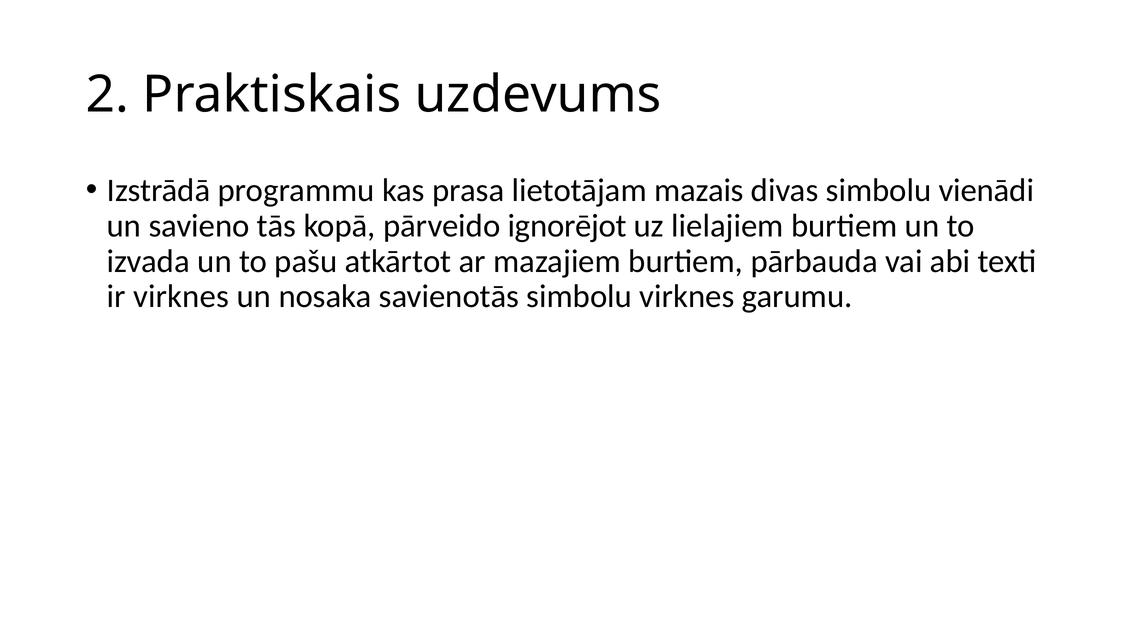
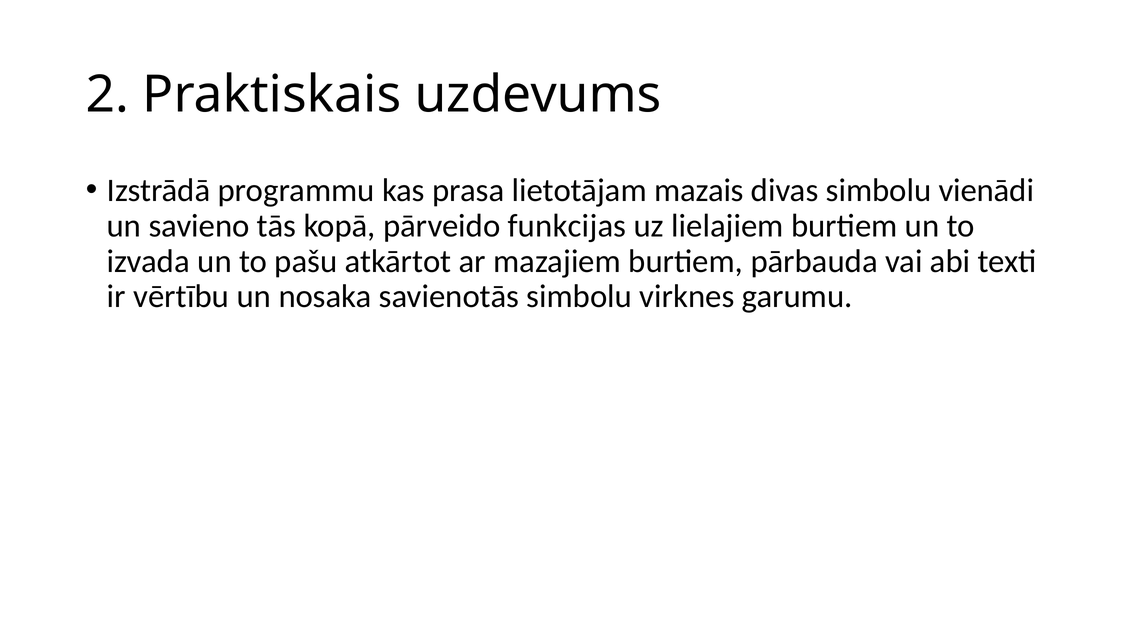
ignorējot: ignorējot -> funkcijas
ir virknes: virknes -> vērtību
